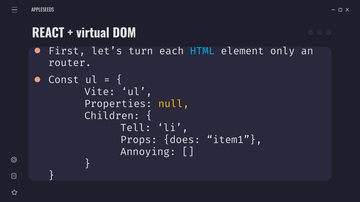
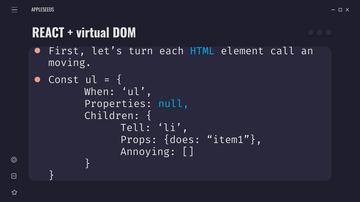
only: only -> call
router: router -> moving
Vite: Vite -> When
null colour: yellow -> light blue
